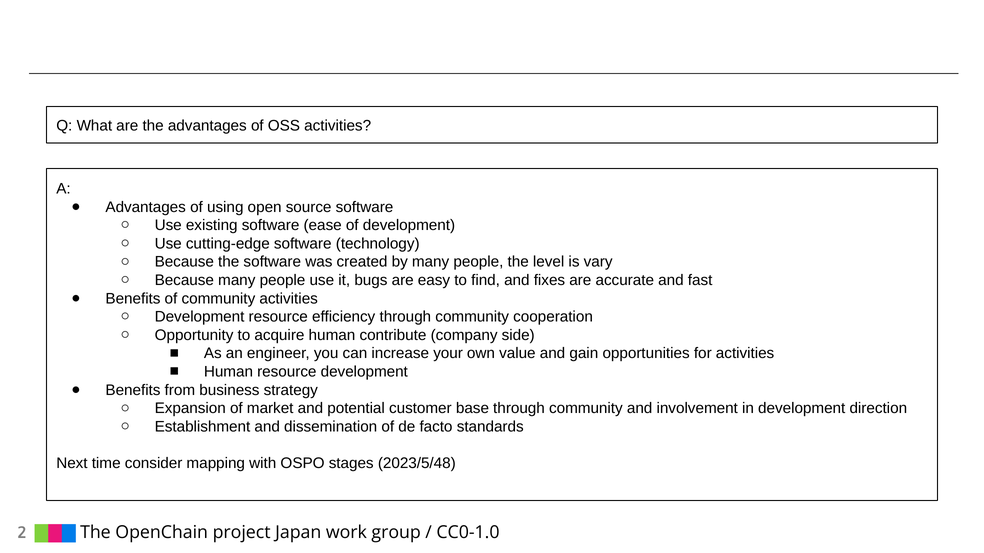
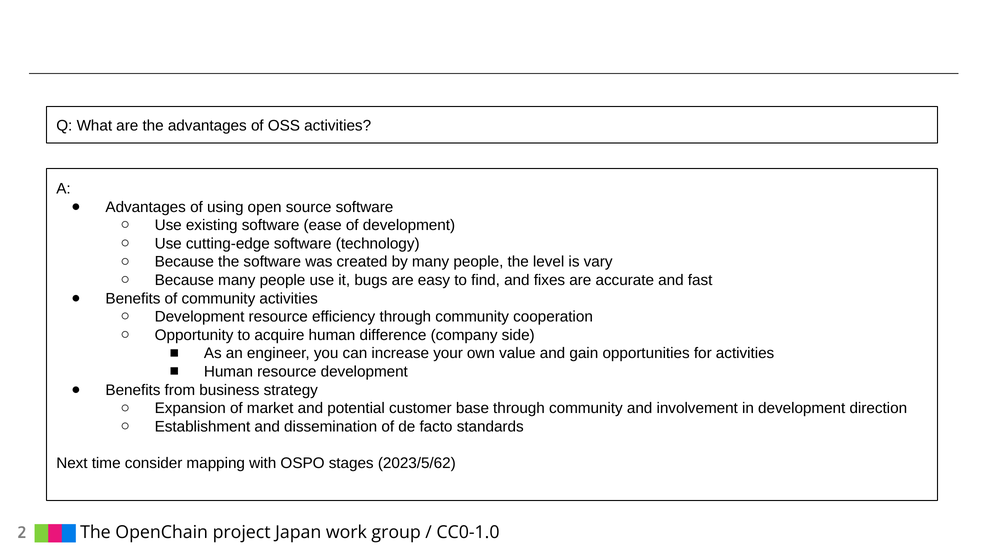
contribute: contribute -> difference
2023/5/48: 2023/5/48 -> 2023/5/62
